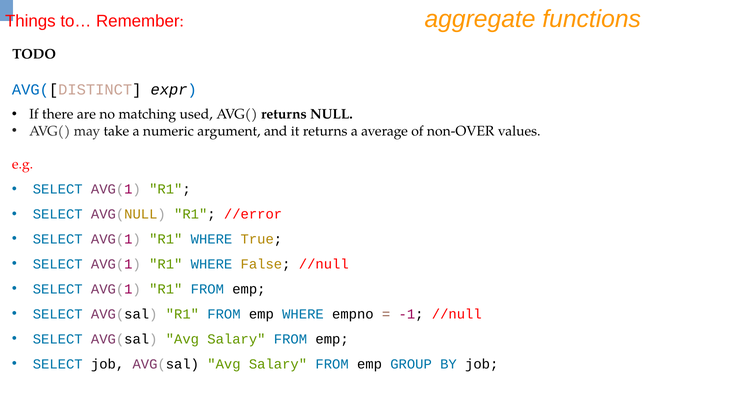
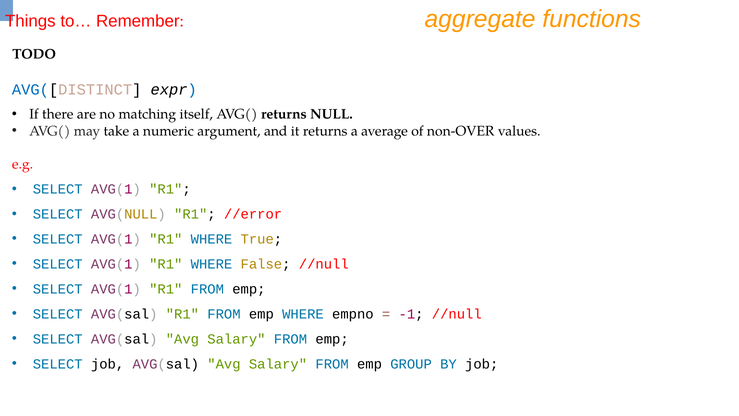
used: used -> itself
